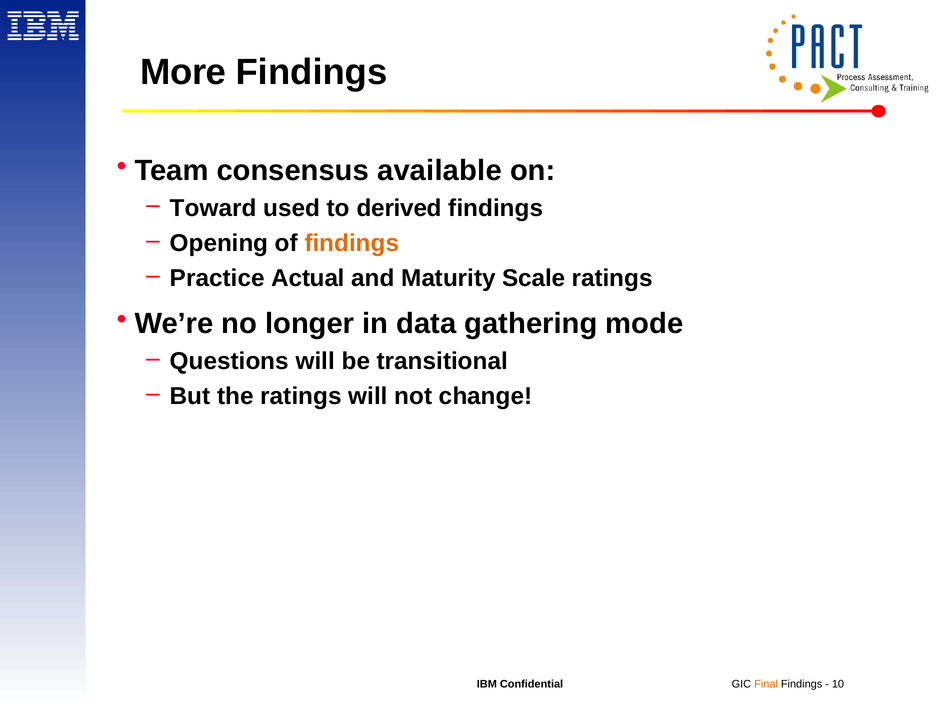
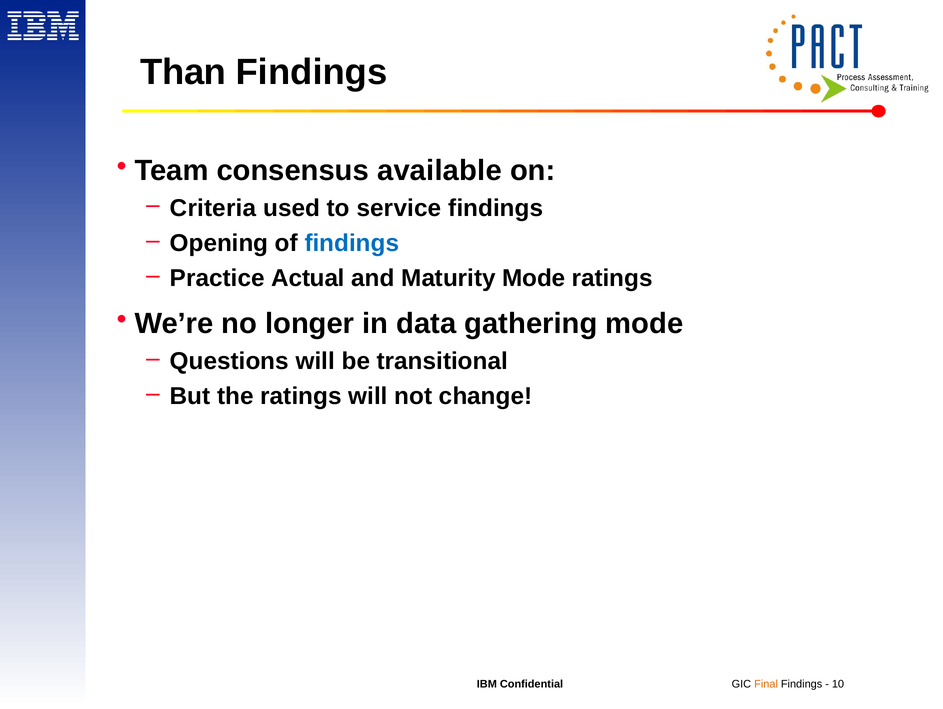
More: More -> Than
Toward: Toward -> Criteria
derived: derived -> service
findings at (352, 243) colour: orange -> blue
Maturity Scale: Scale -> Mode
